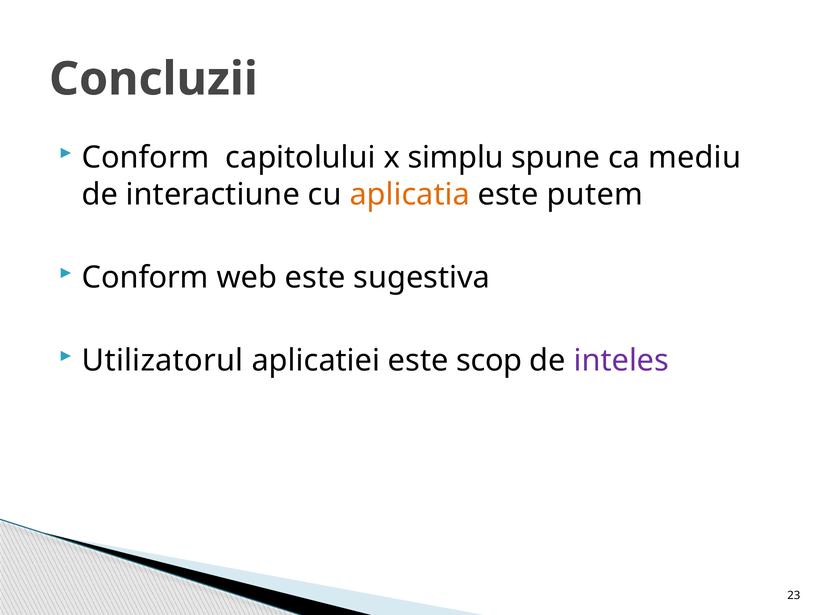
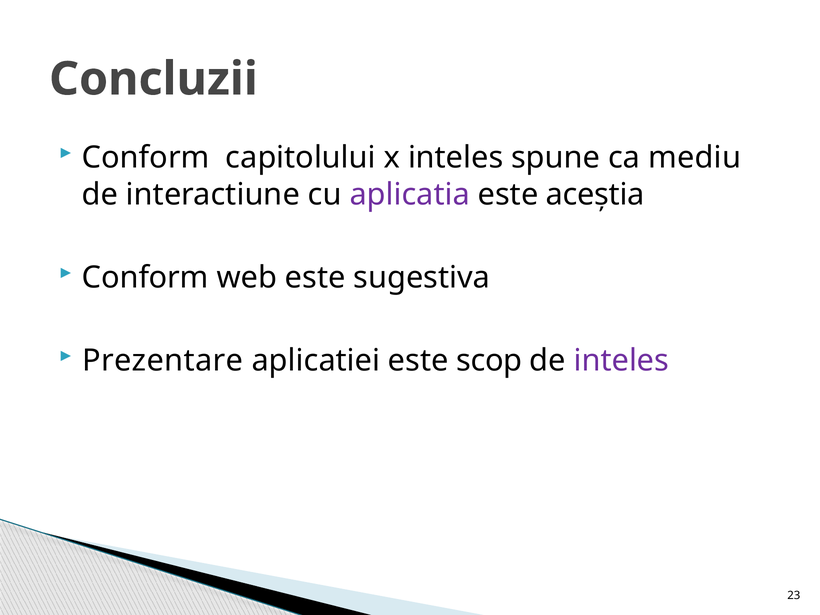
x simplu: simplu -> inteles
aplicatia colour: orange -> purple
putem: putem -> aceștia
Utilizatorul: Utilizatorul -> Prezentare
